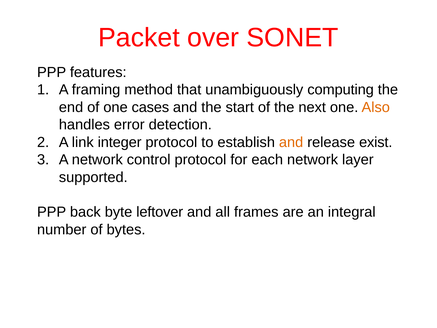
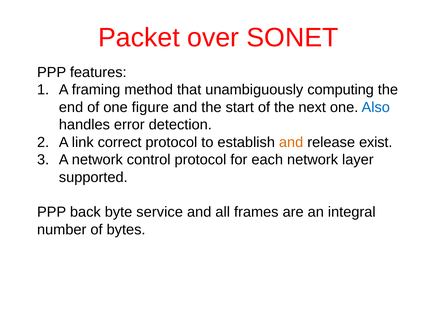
cases: cases -> figure
Also colour: orange -> blue
integer: integer -> correct
leftover: leftover -> service
